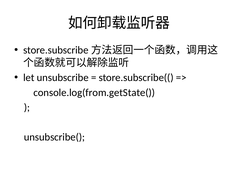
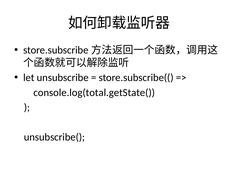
console.log(from.getState(: console.log(from.getState( -> console.log(total.getState(
